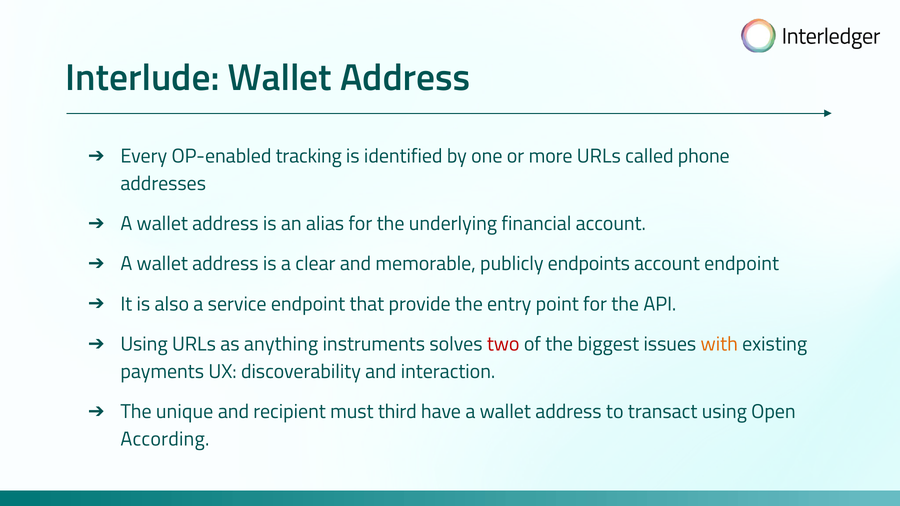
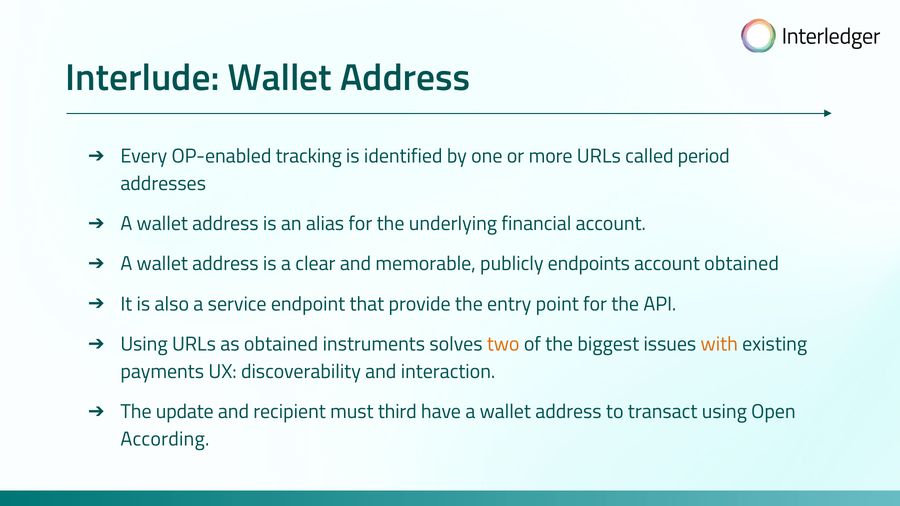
phone: phone -> period
account endpoint: endpoint -> obtained
as anything: anything -> obtained
two colour: red -> orange
unique: unique -> update
